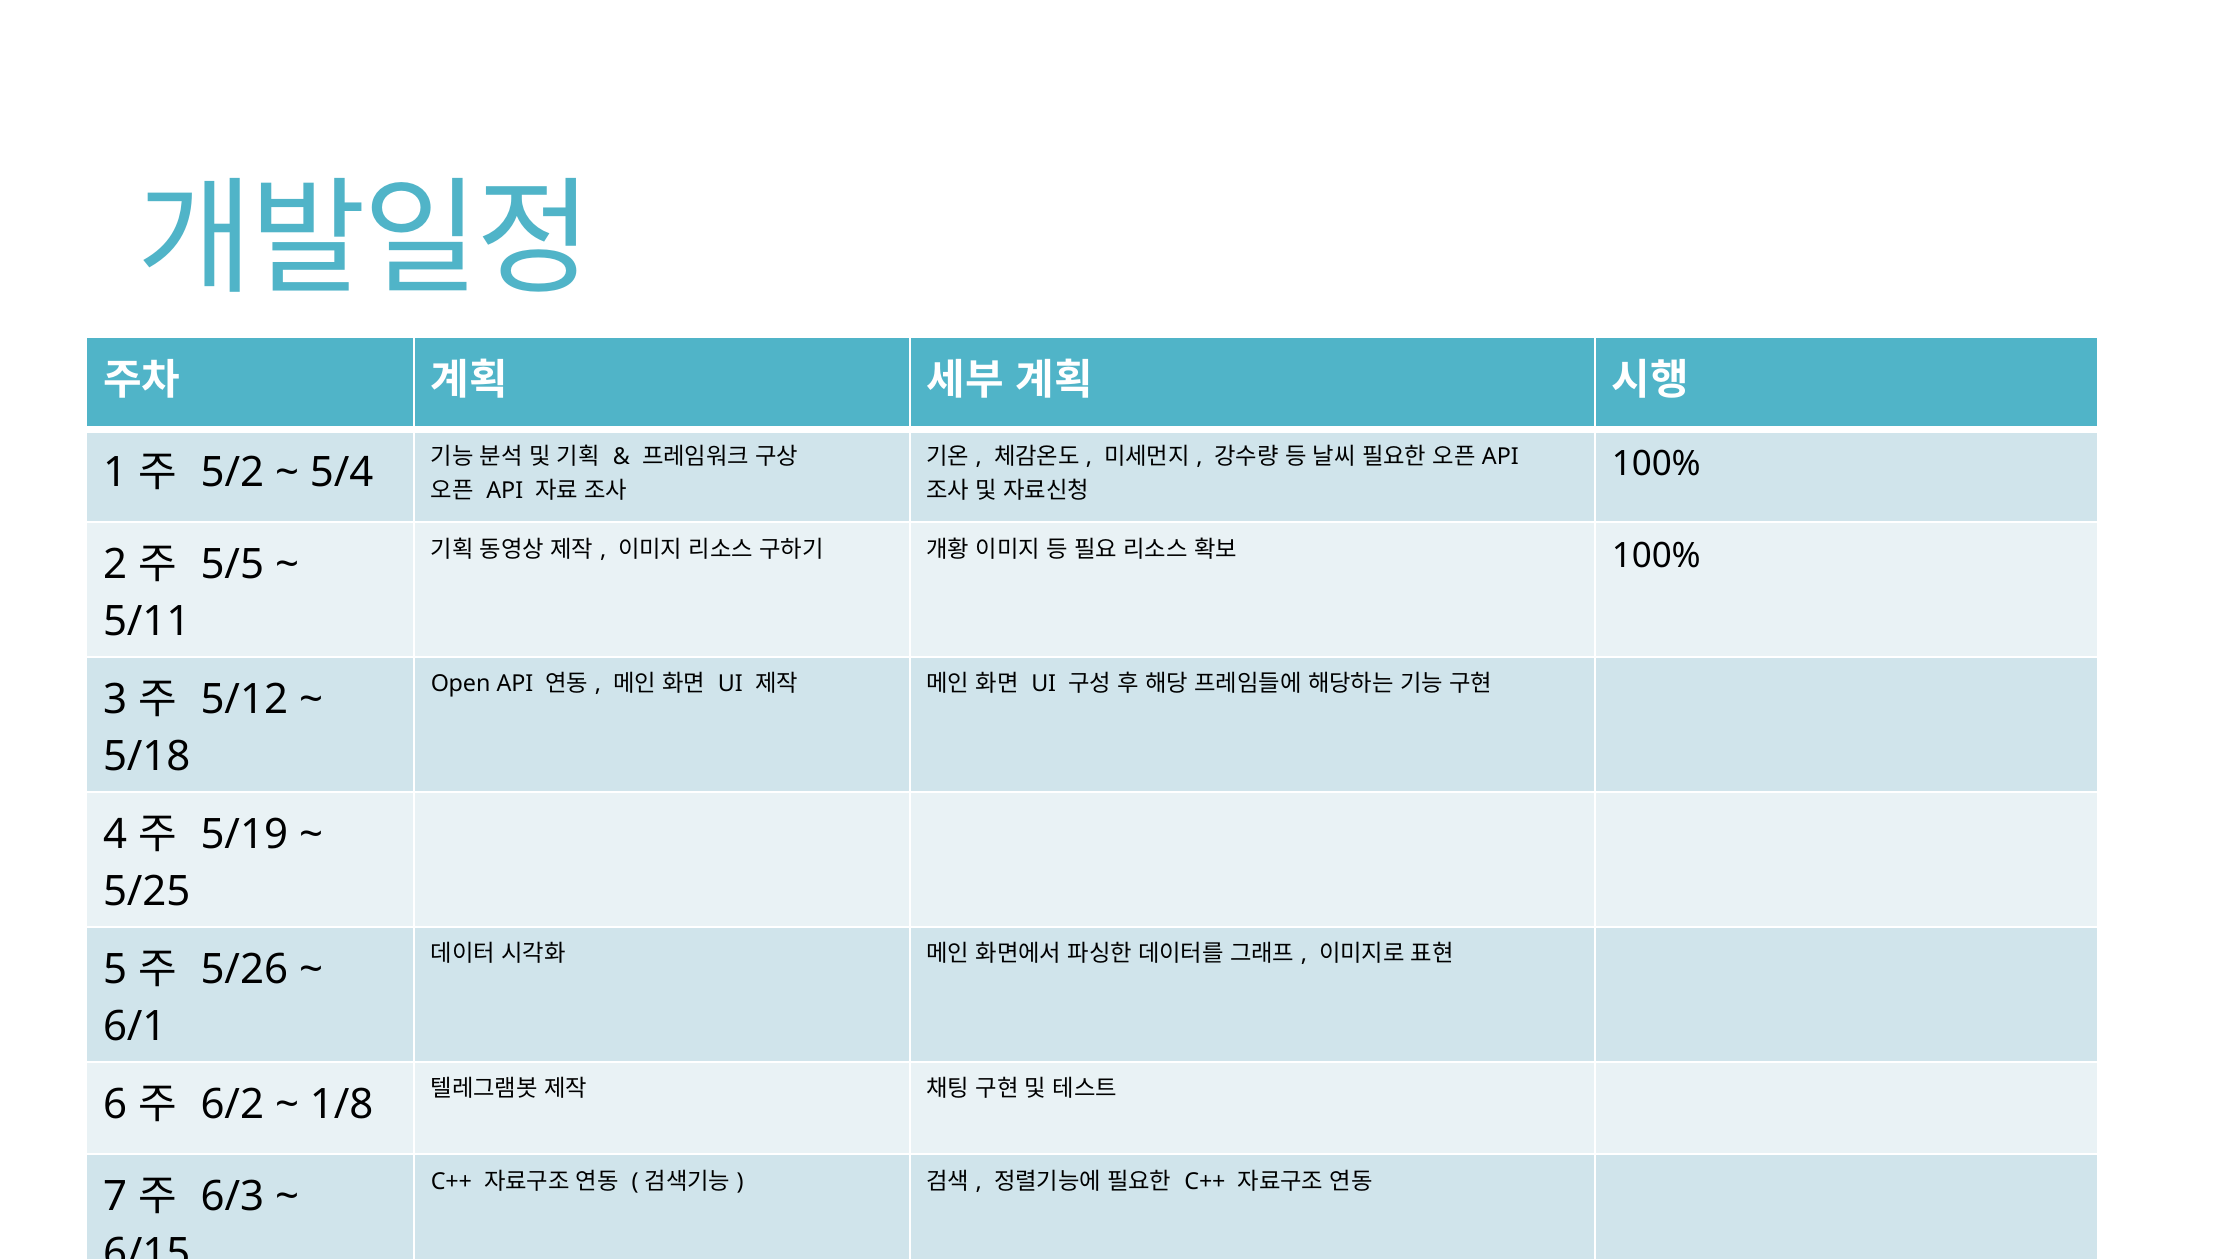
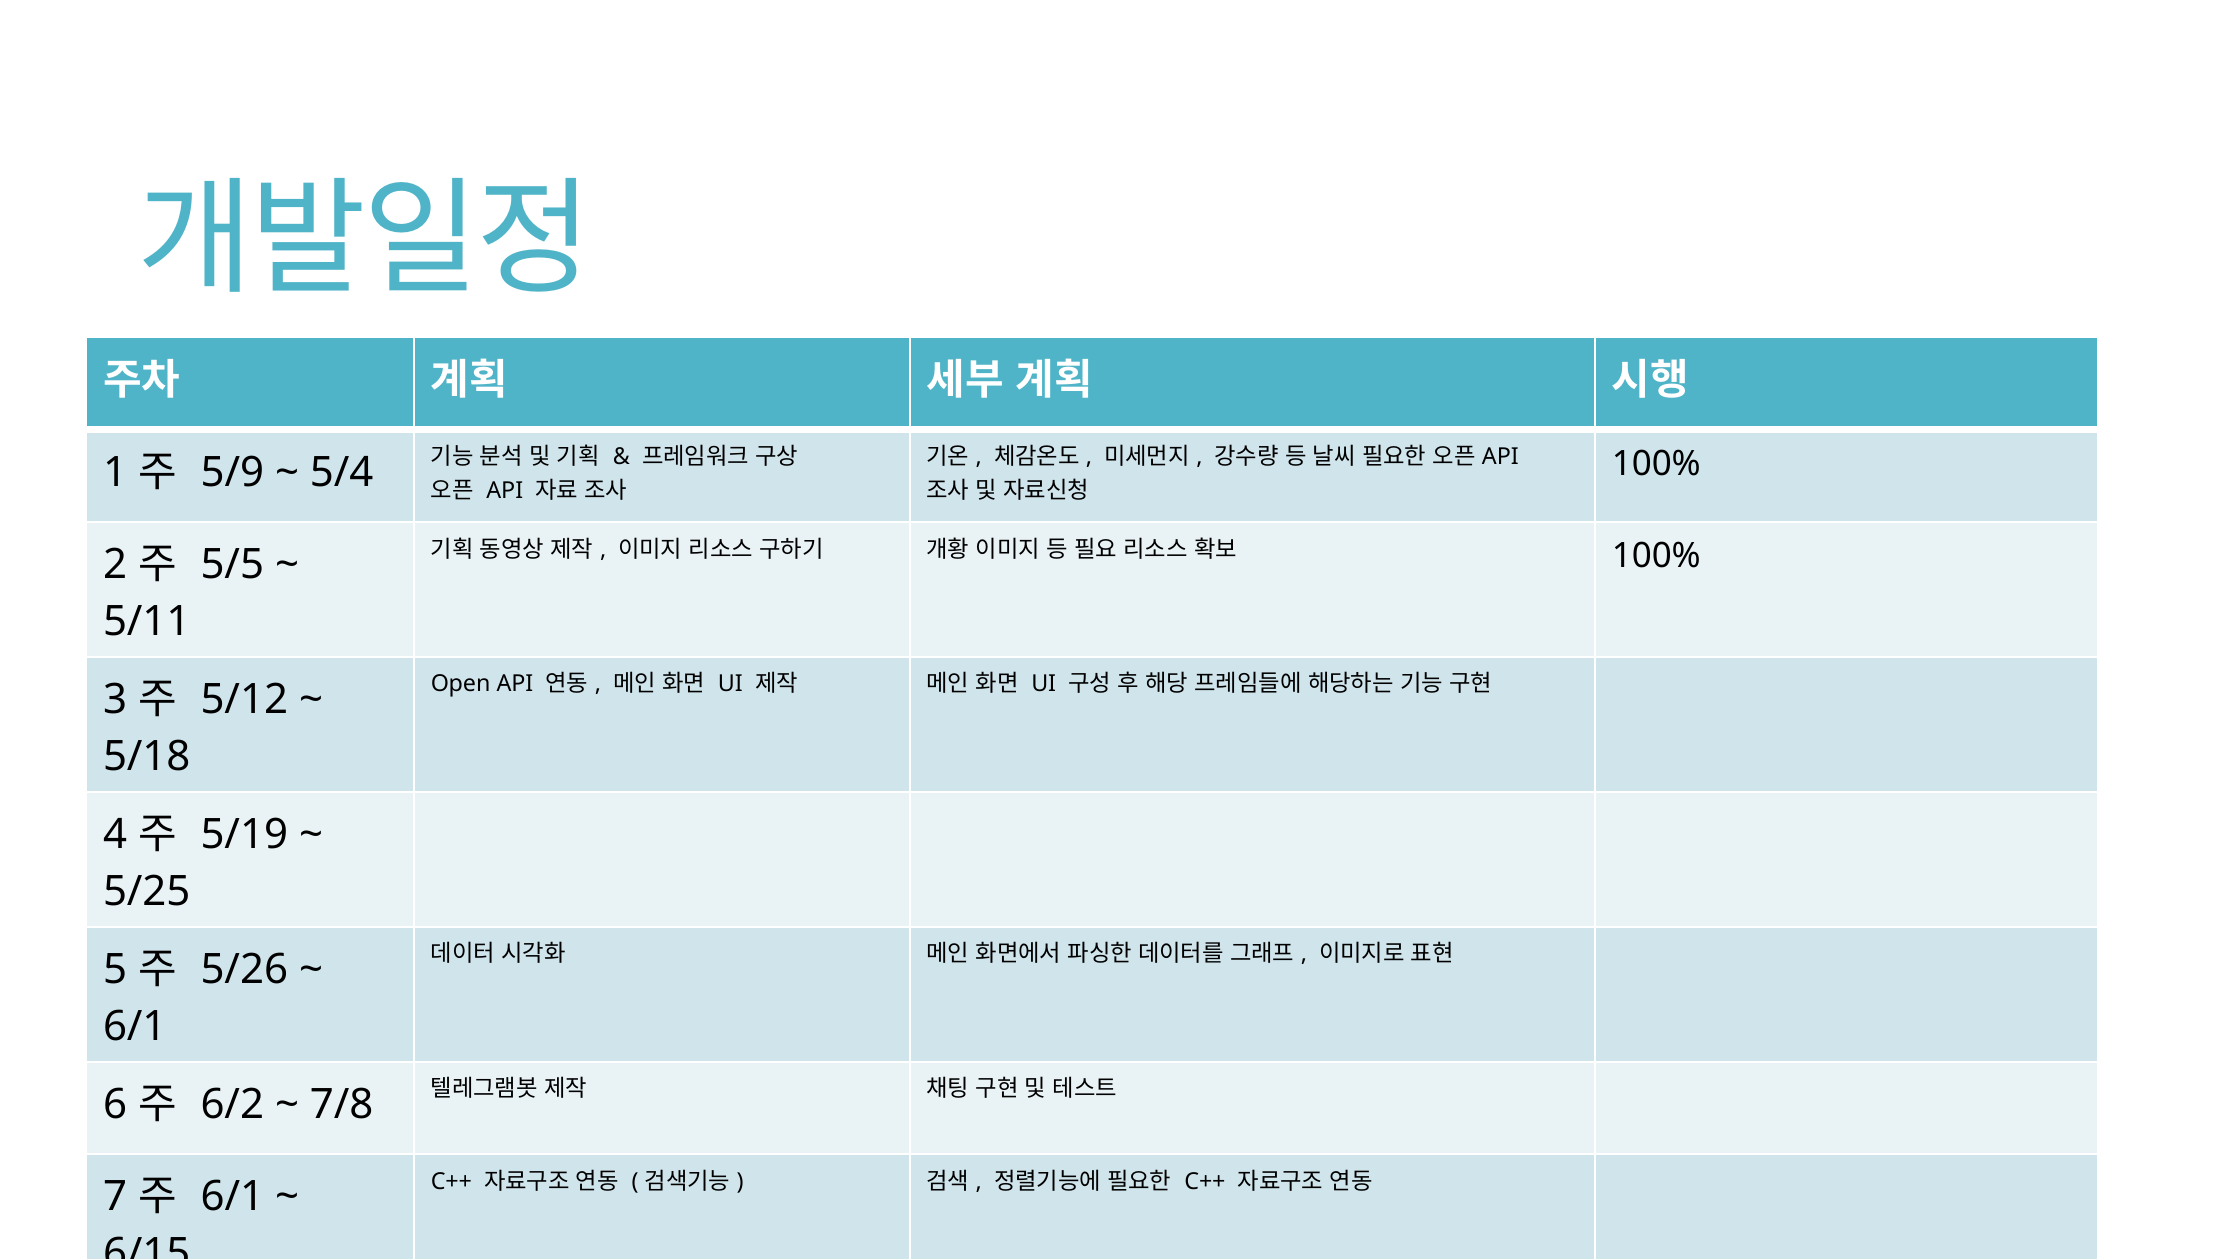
5/2: 5/2 -> 5/9
1/8: 1/8 -> 7/8
6/3 at (232, 1197): 6/3 -> 6/1
